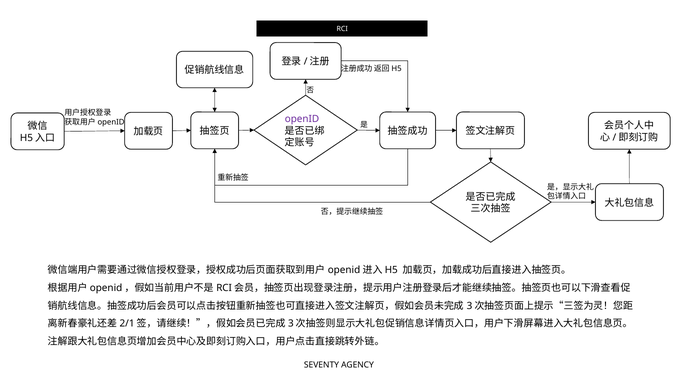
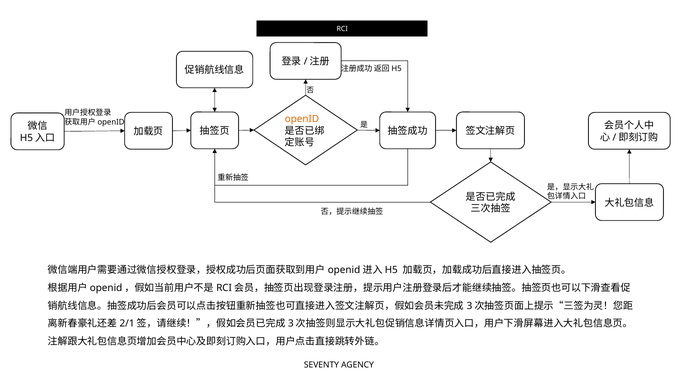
openID colour: purple -> orange
